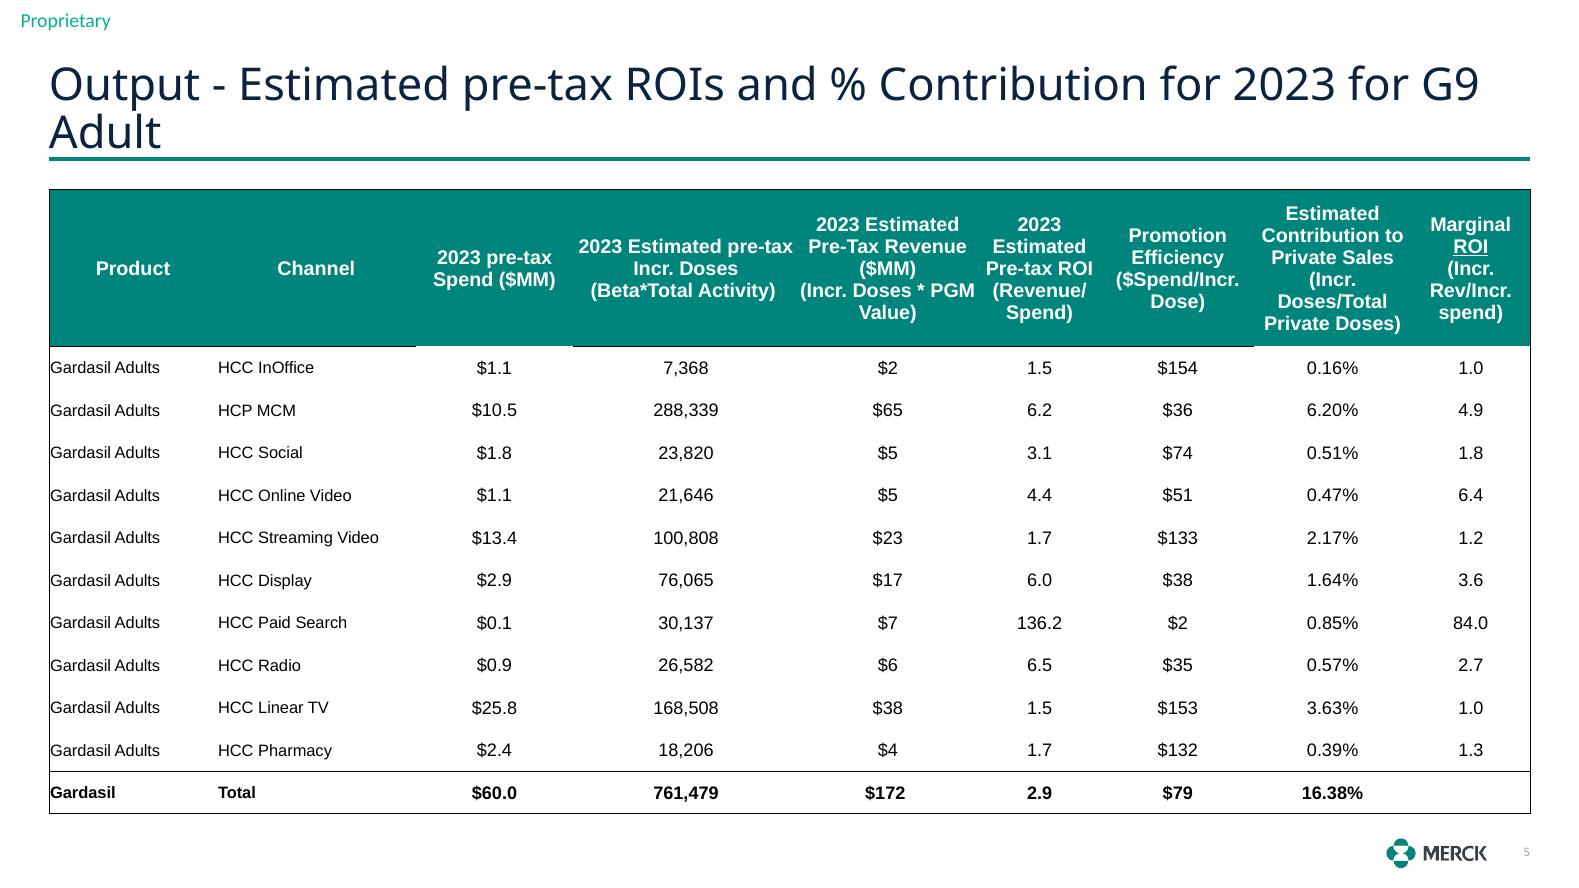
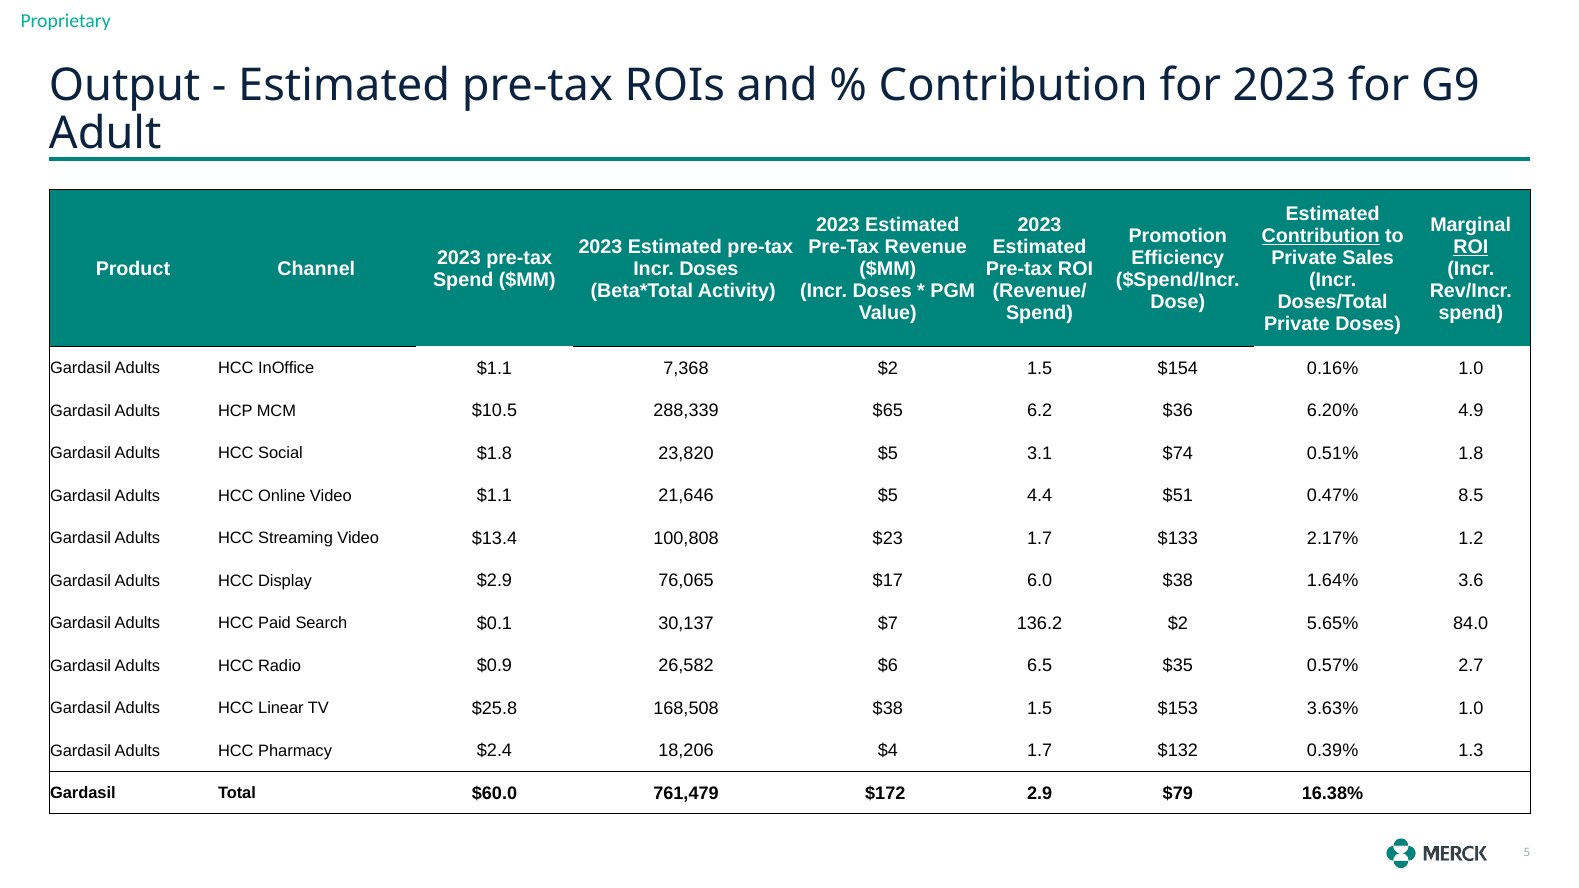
Contribution at (1321, 236) underline: none -> present
6.4: 6.4 -> 8.5
0.85%: 0.85% -> 5.65%
